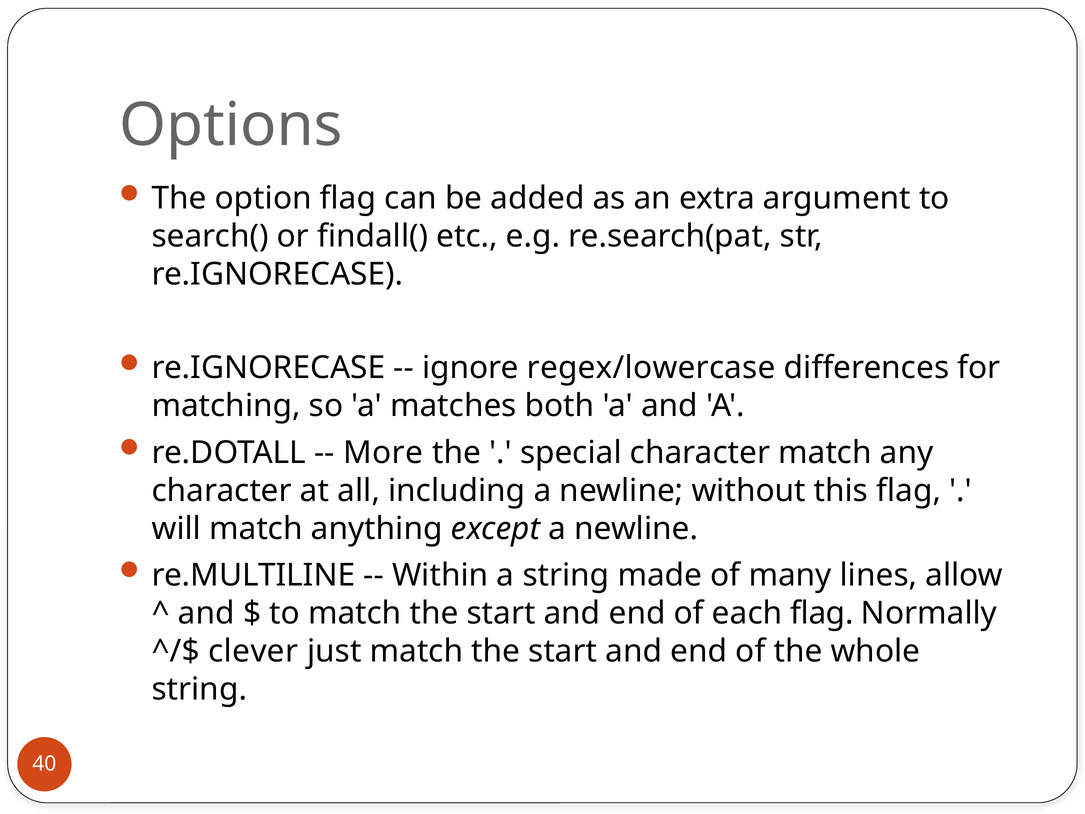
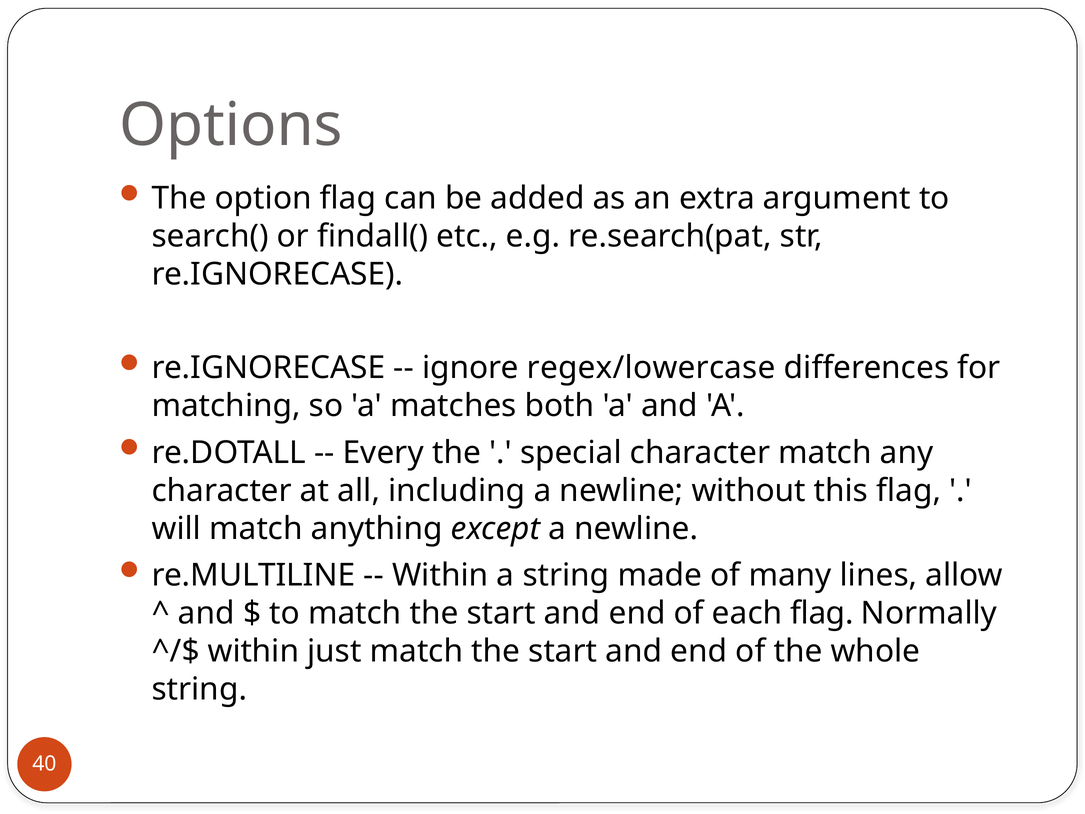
More: More -> Every
clever at (253, 651): clever -> within
